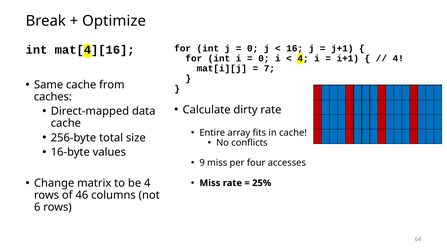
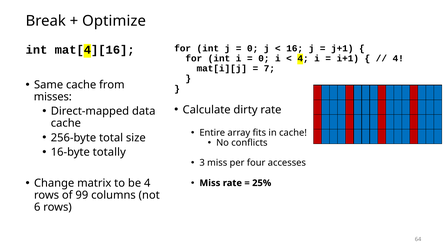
caches: caches -> misses
values: values -> totally
9: 9 -> 3
46: 46 -> 99
